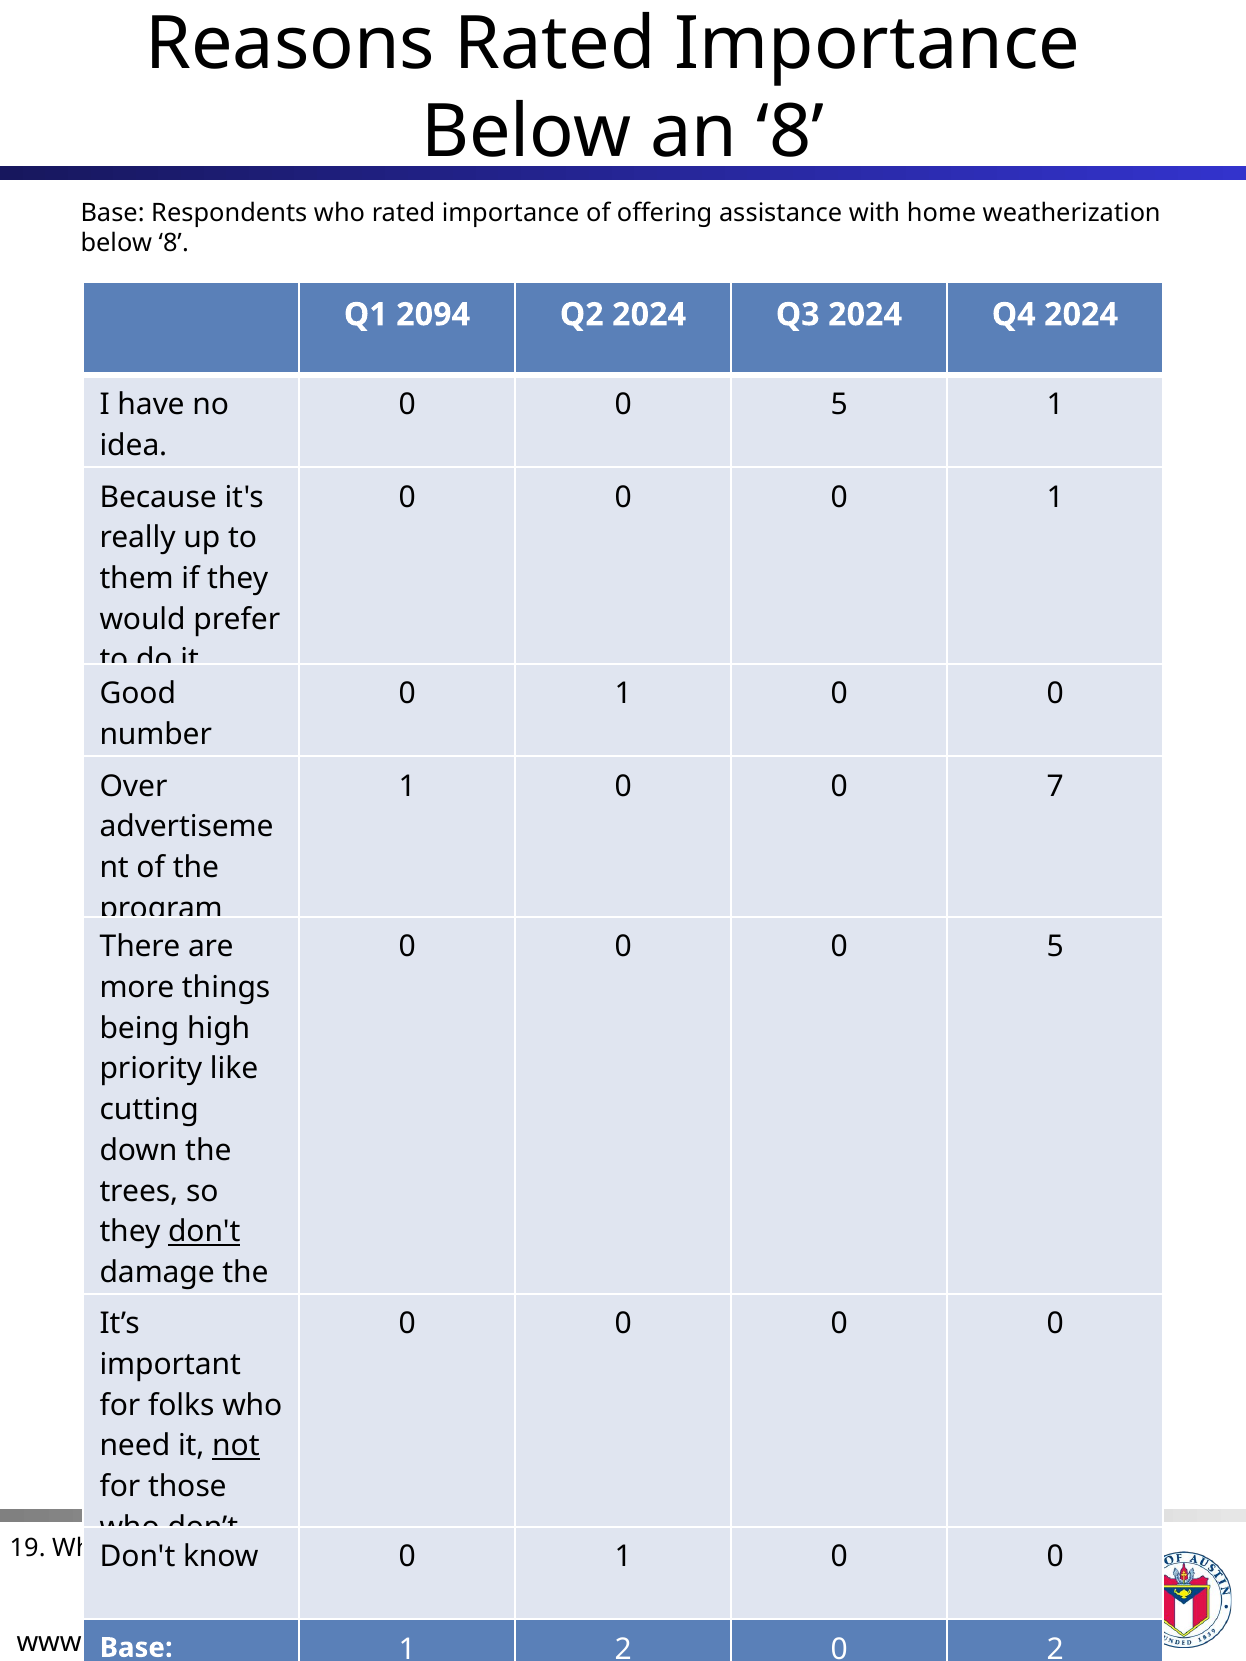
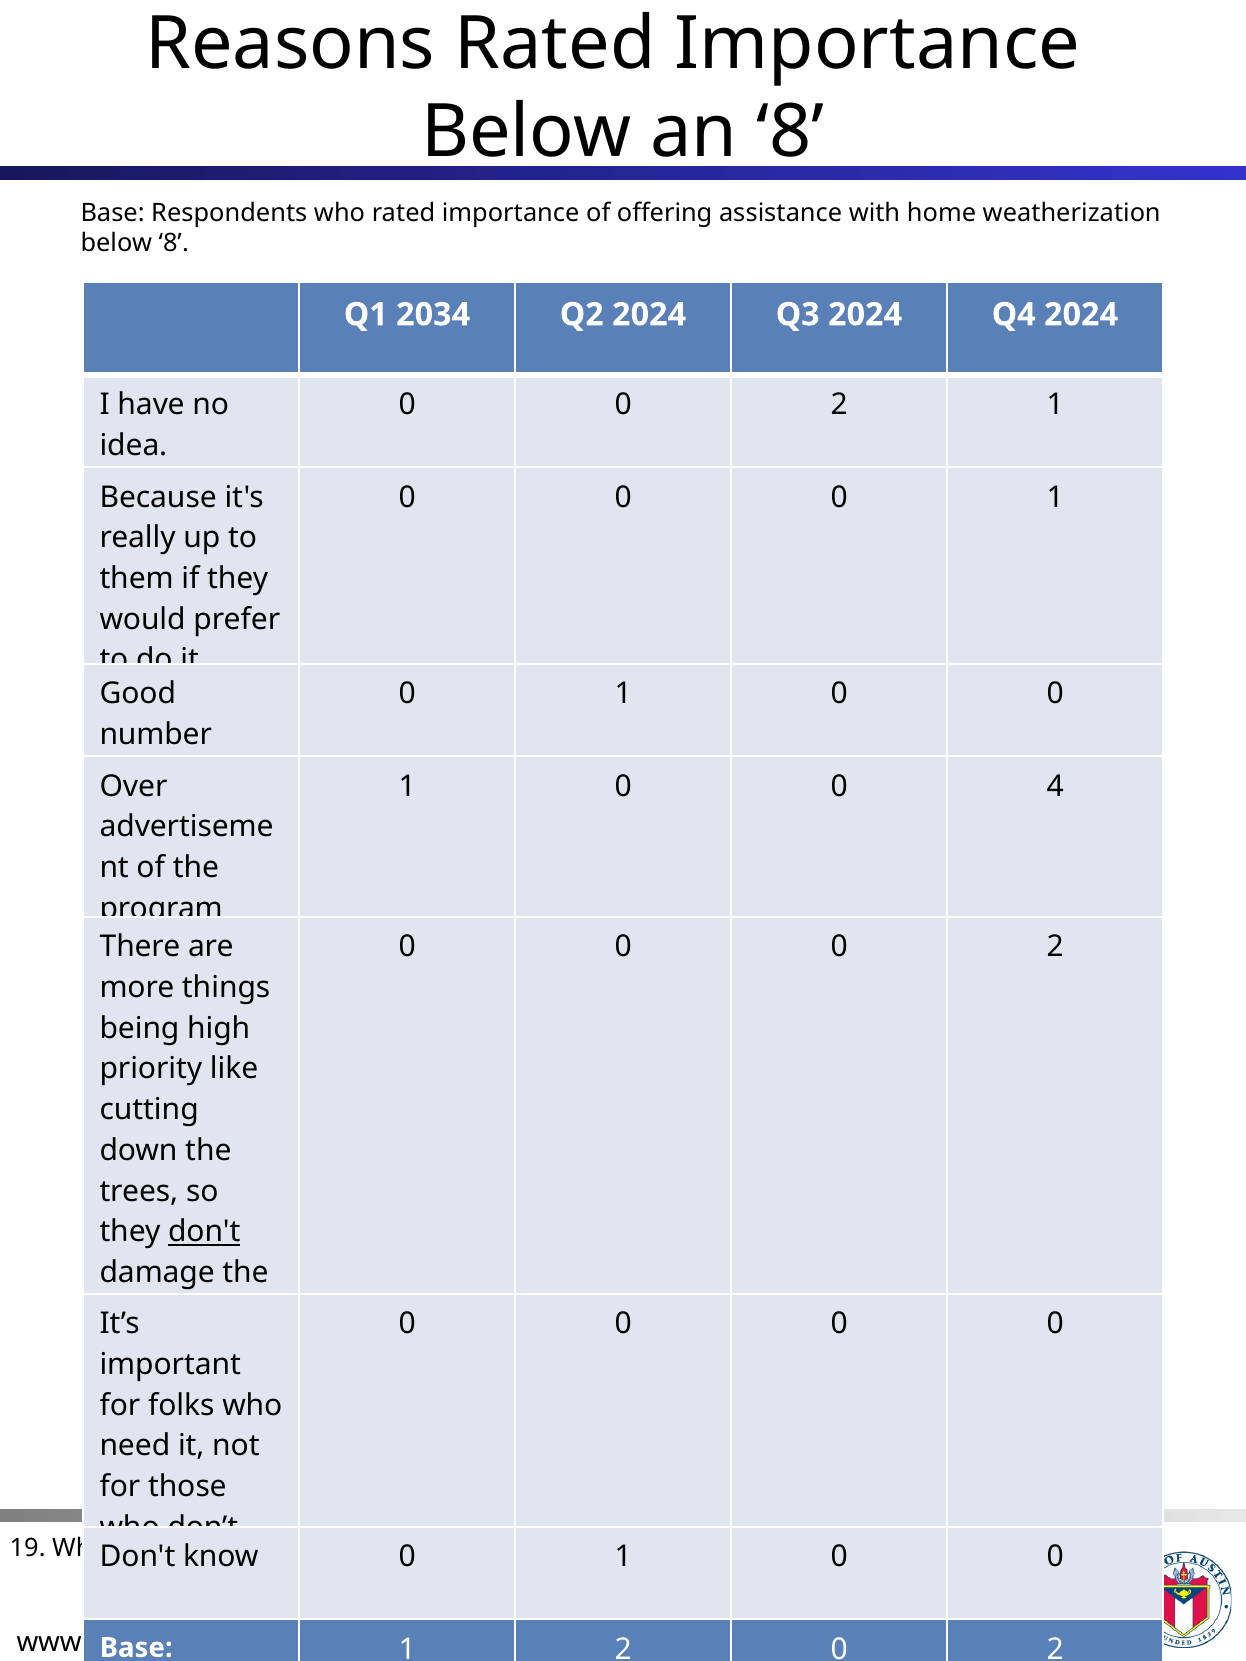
2094: 2094 -> 2034
5 at (839, 405): 5 -> 2
7: 7 -> 4
0 0 0 5: 5 -> 2
not at (236, 1446) underline: present -> none
